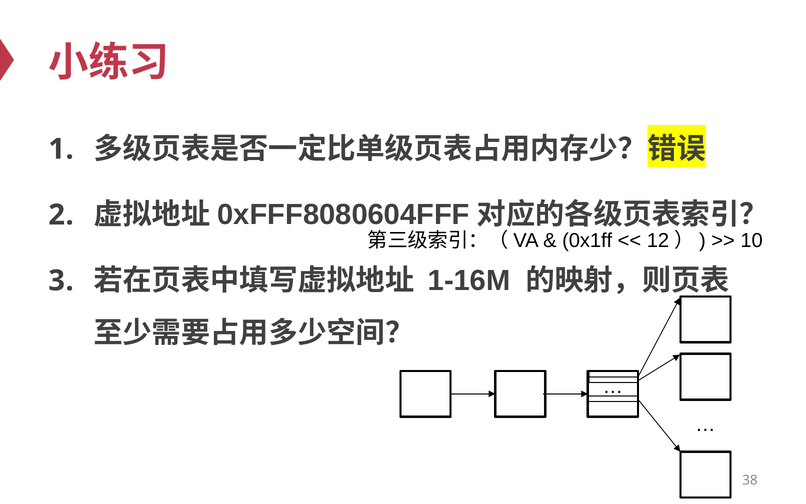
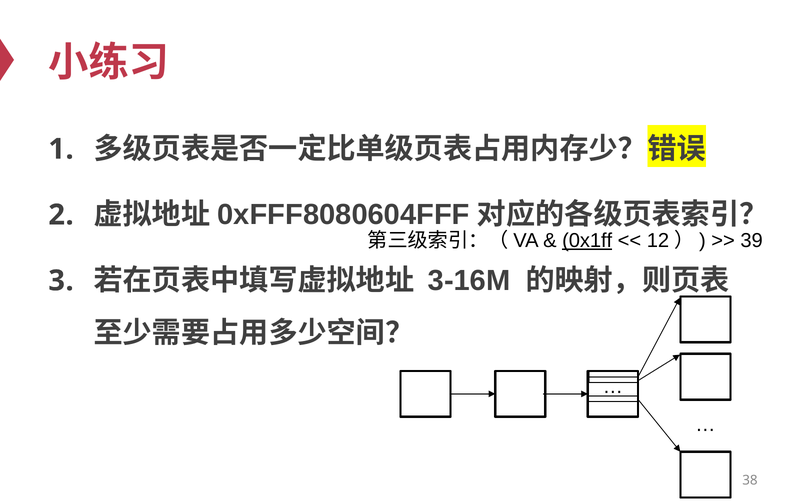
0x1ff underline: none -> present
10: 10 -> 39
1-16M: 1-16M -> 3-16M
